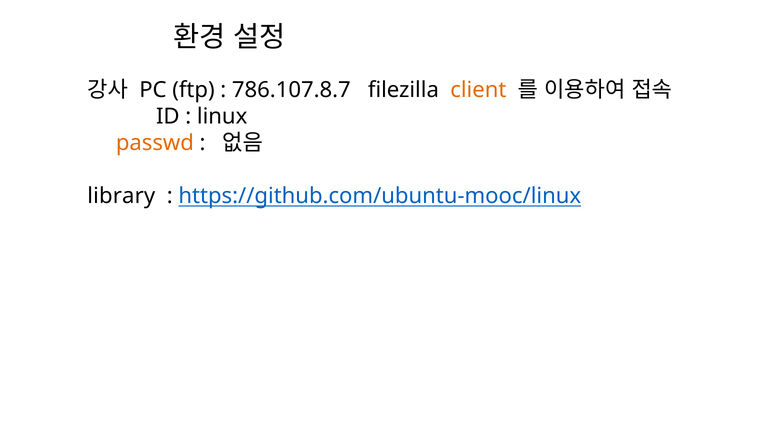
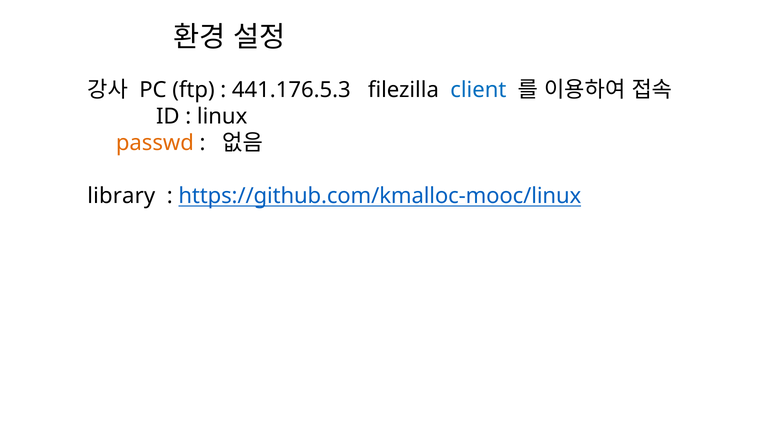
786.107.8.7: 786.107.8.7 -> 441.176.5.3
client colour: orange -> blue
https://github.com/ubuntu-mooc/linux: https://github.com/ubuntu-mooc/linux -> https://github.com/kmalloc-mooc/linux
